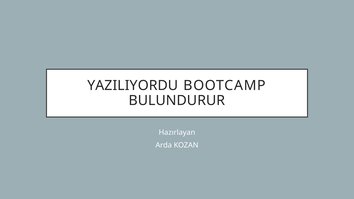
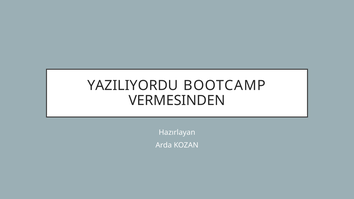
BULUNDURUR: BULUNDURUR -> VERMESINDEN
